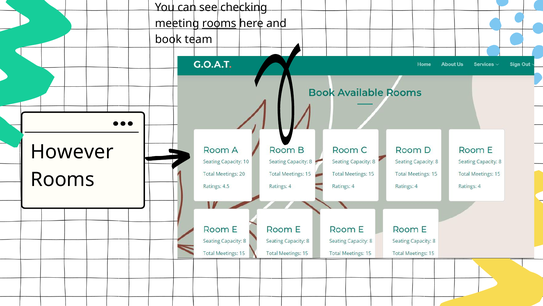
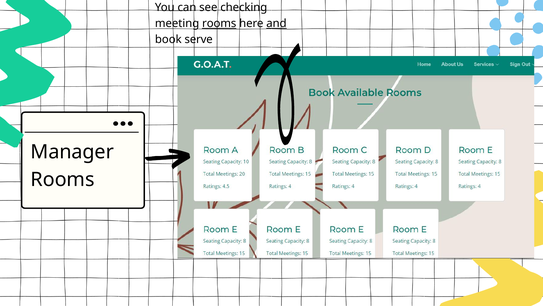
and underline: none -> present
team: team -> serve
However: However -> Manager
